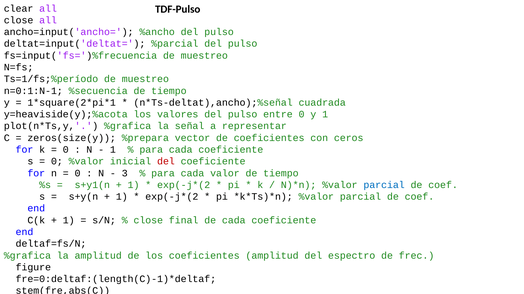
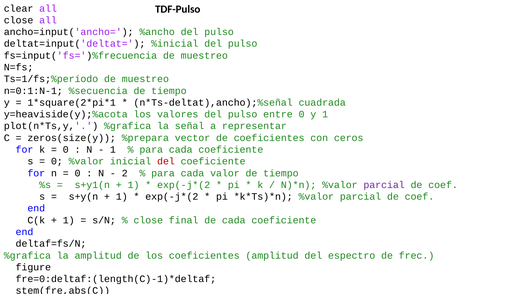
%parcial: %parcial -> %inicial
3: 3 -> 2
parcial at (384, 185) colour: blue -> purple
